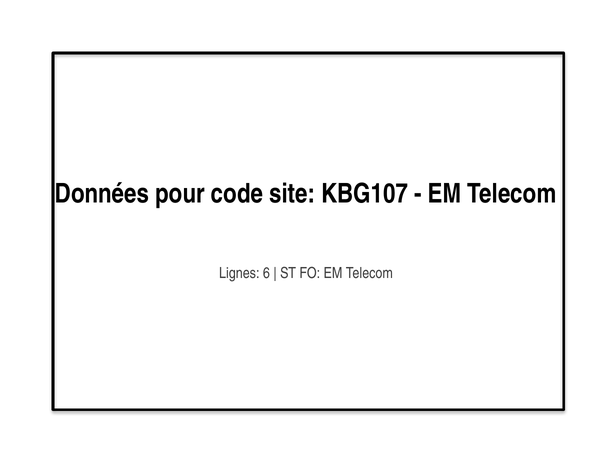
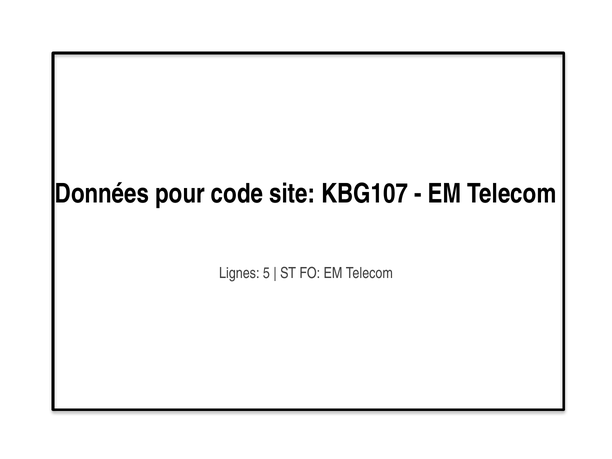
6: 6 -> 5
